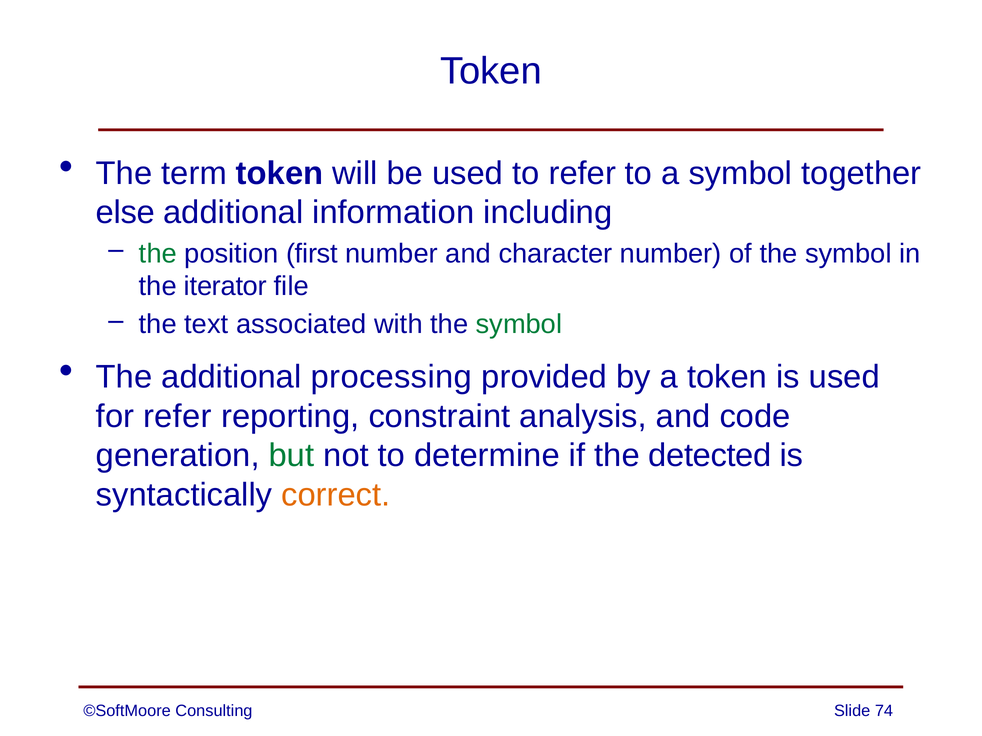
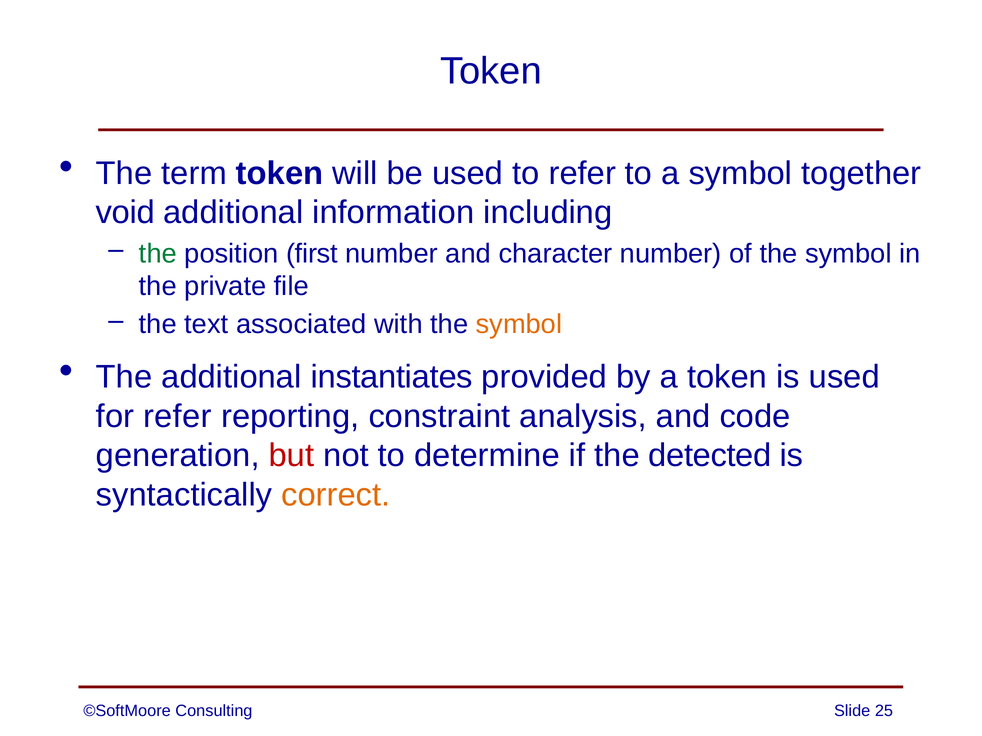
else: else -> void
iterator: iterator -> private
symbol at (519, 325) colour: green -> orange
processing: processing -> instantiates
but colour: green -> red
74: 74 -> 25
